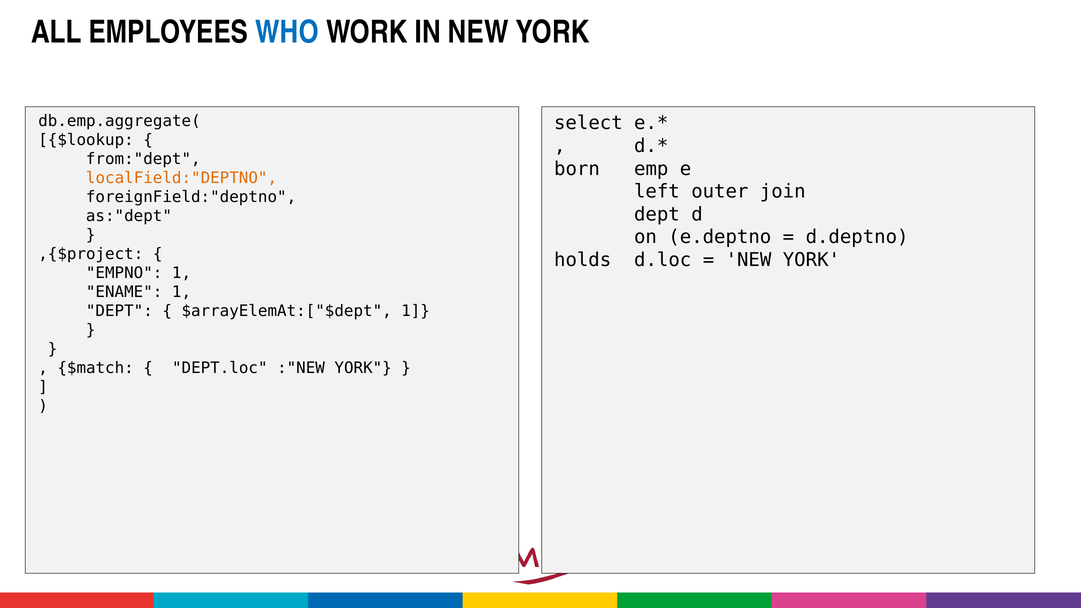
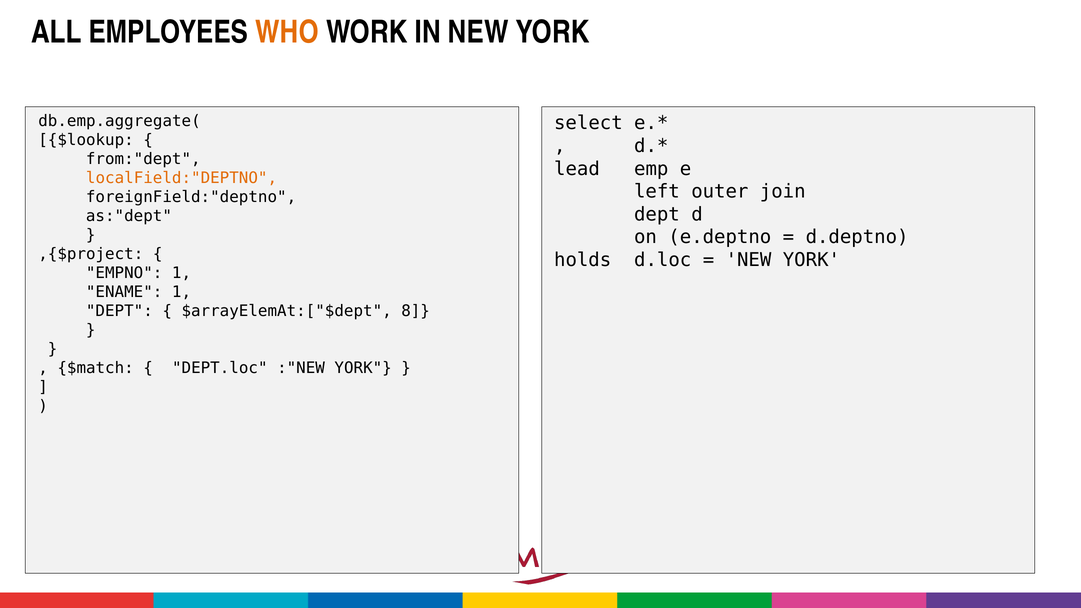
WHO colour: blue -> orange
born: born -> lead
$arrayElemAt:["$dept 1: 1 -> 8
